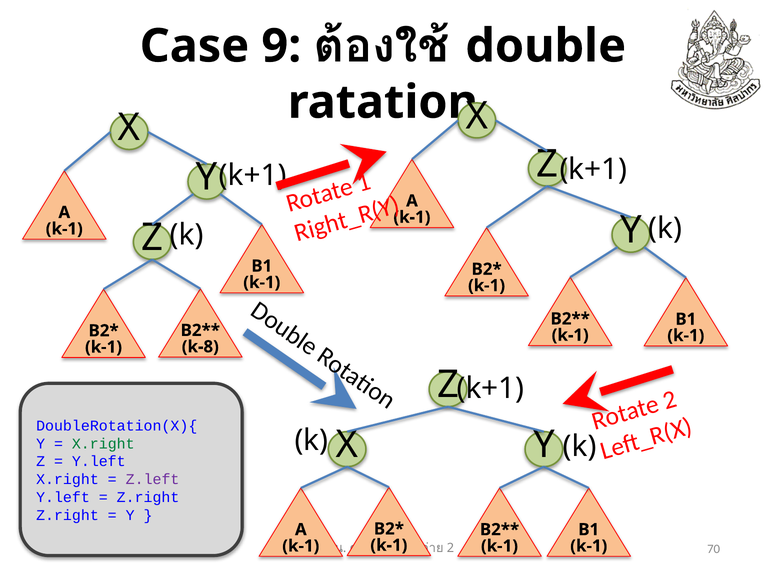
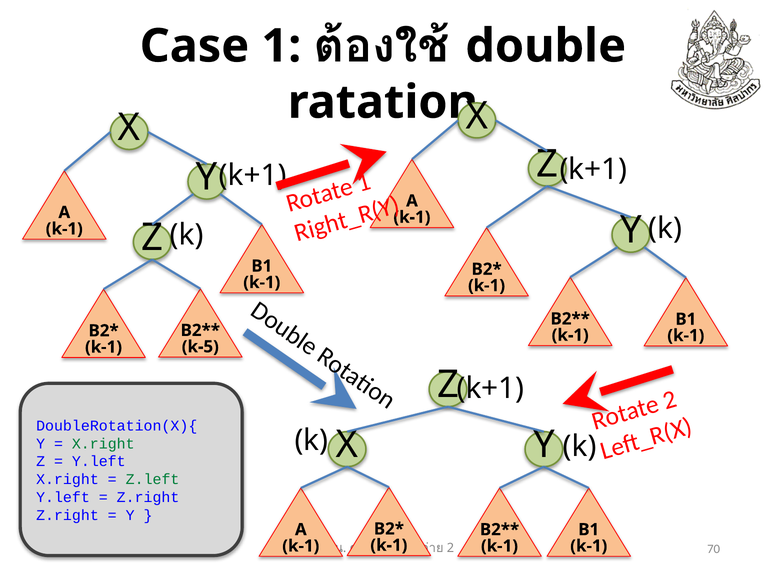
Case 9: 9 -> 1
k-8: k-8 -> k-5
Z.left colour: purple -> green
